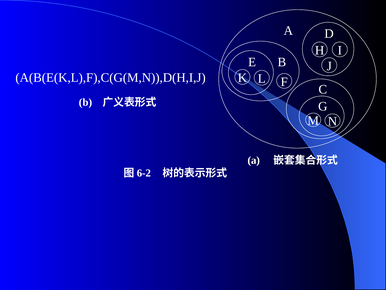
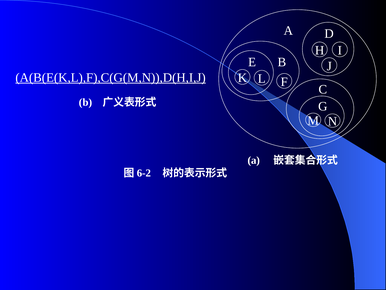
A(B(E(K,L),F),C(G(M,N)),D(H,I,J underline: none -> present
